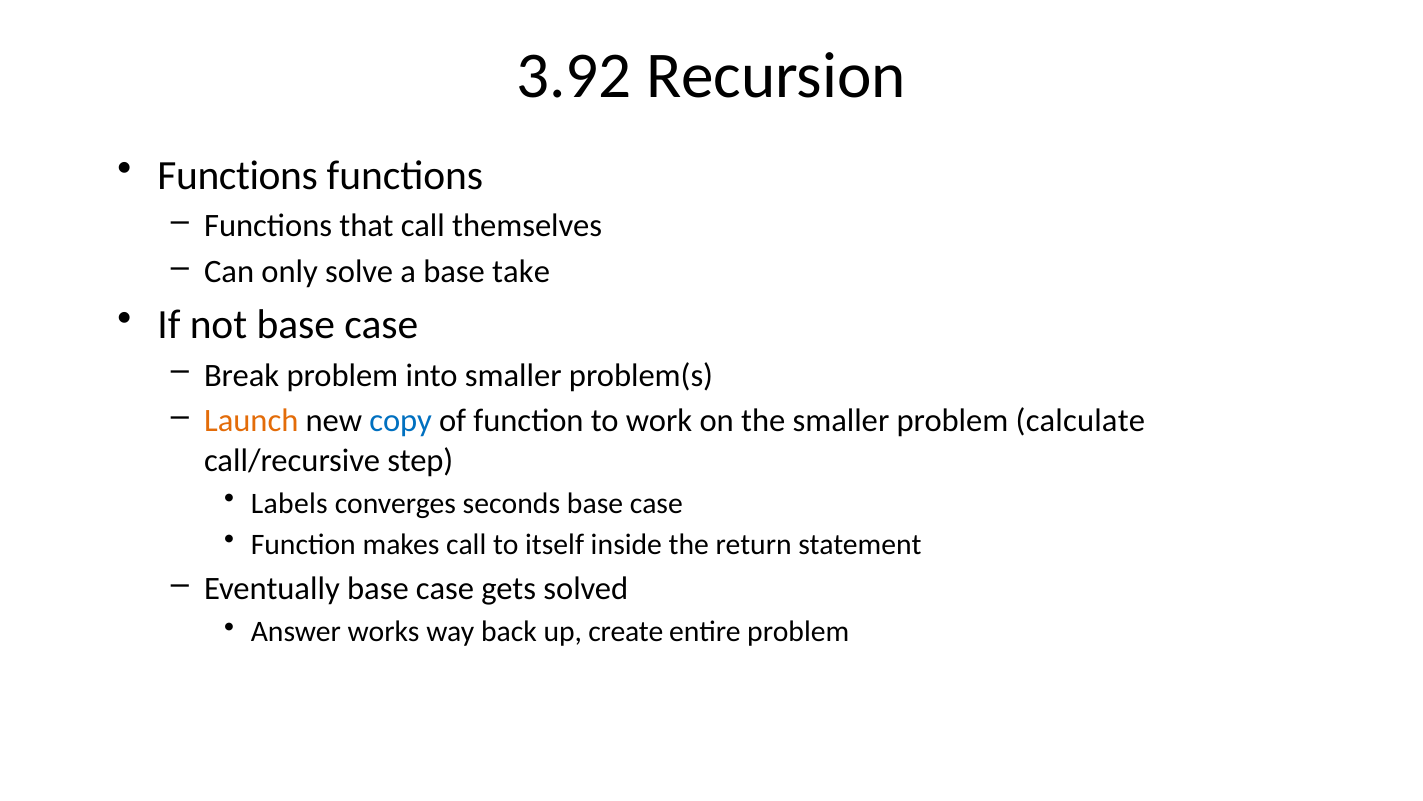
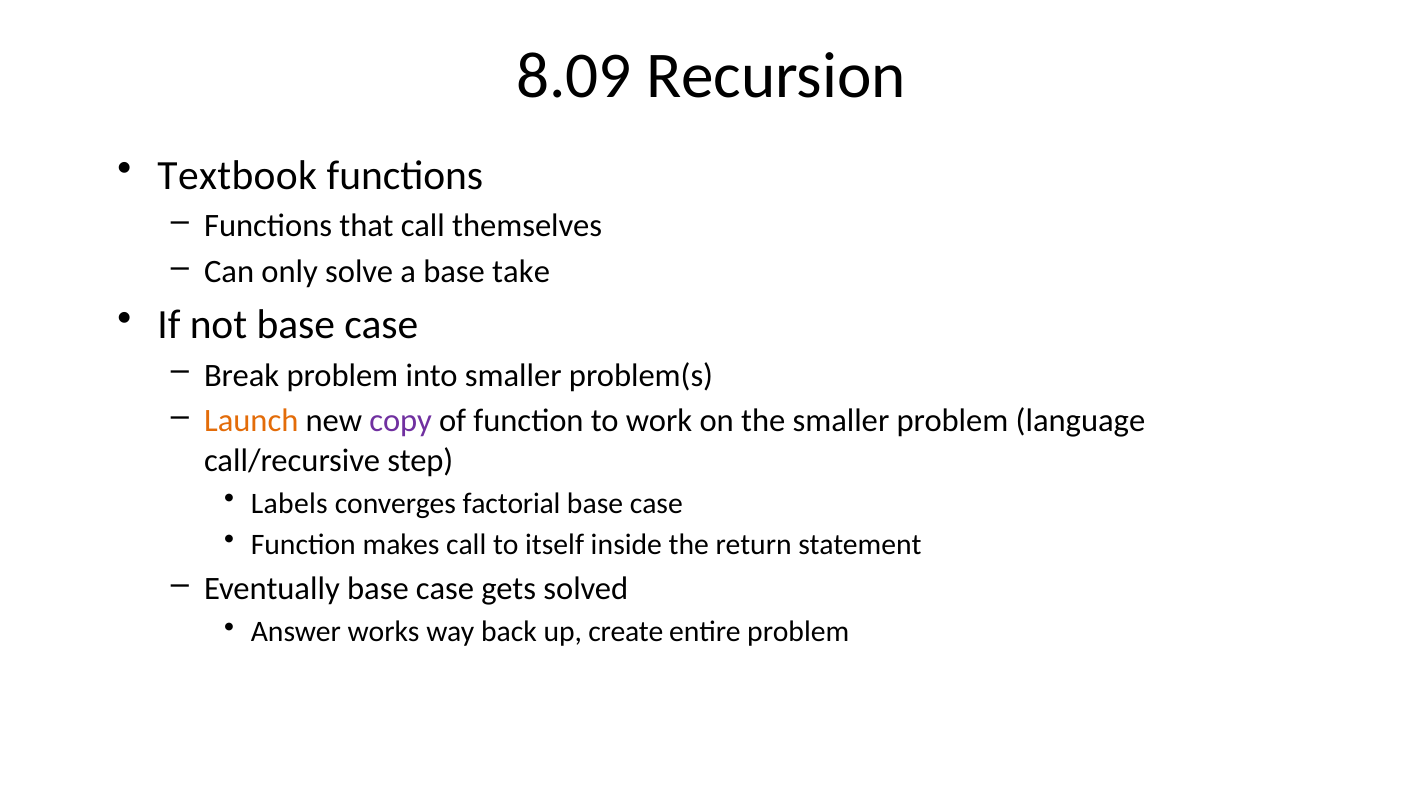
3.92: 3.92 -> 8.09
Functions at (238, 175): Functions -> Textbook
copy colour: blue -> purple
calculate: calculate -> language
seconds: seconds -> factorial
